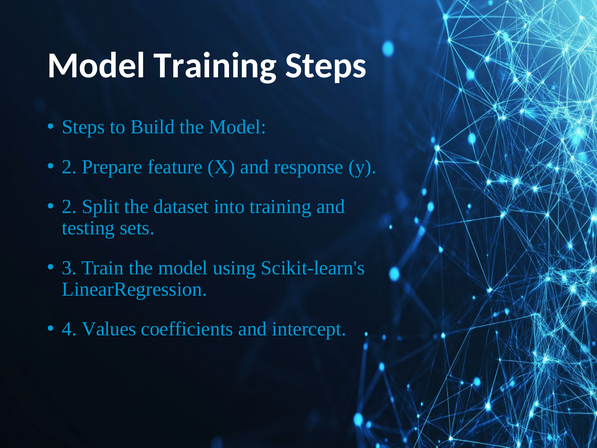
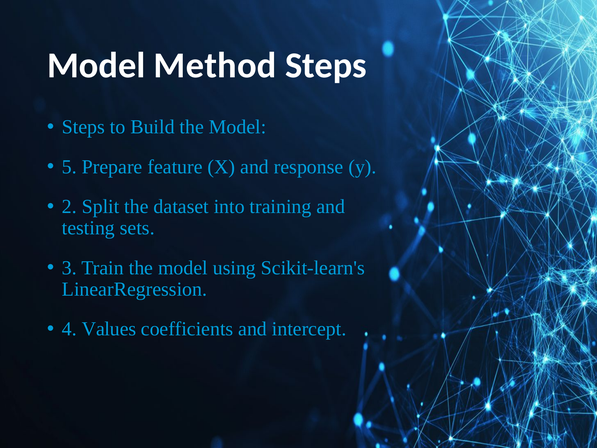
Model Training: Training -> Method
2 at (69, 167): 2 -> 5
